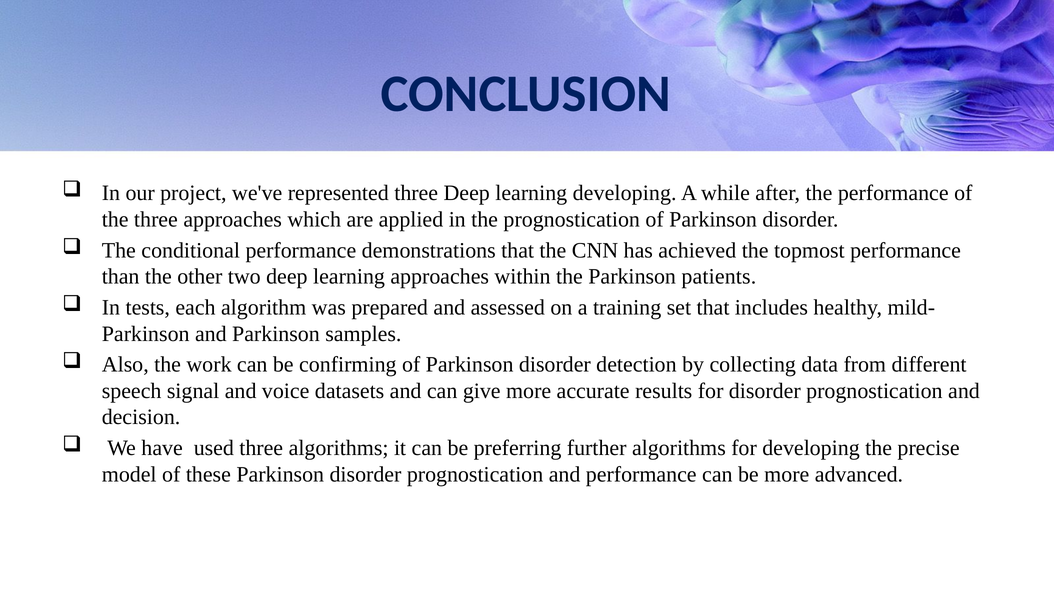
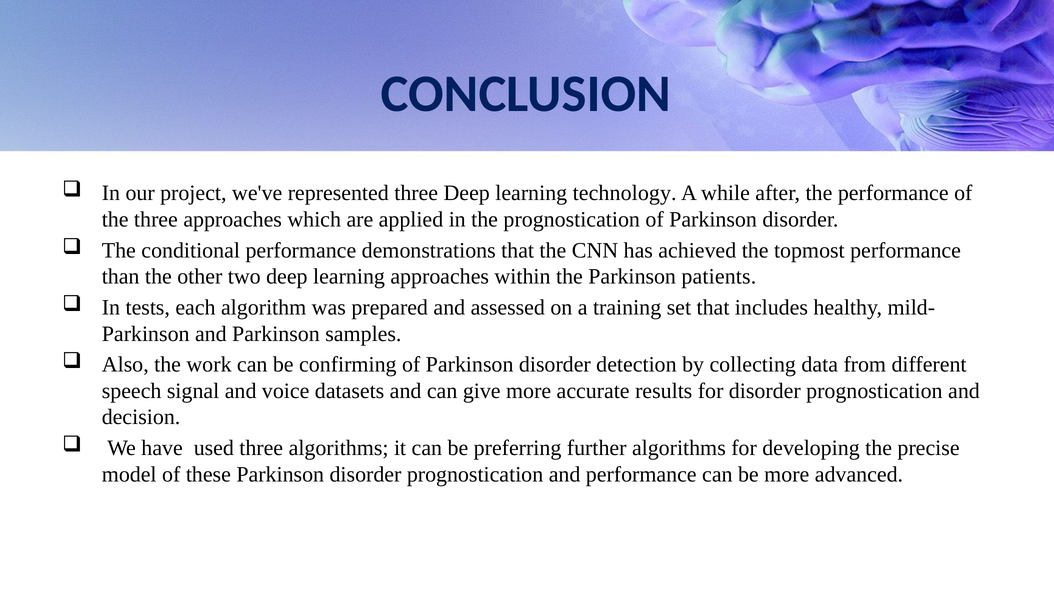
learning developing: developing -> technology
